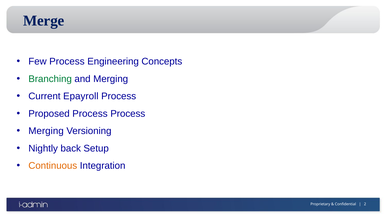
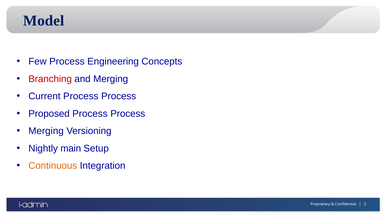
Merge: Merge -> Model
Branching colour: green -> red
Current Epayroll: Epayroll -> Process
back: back -> main
